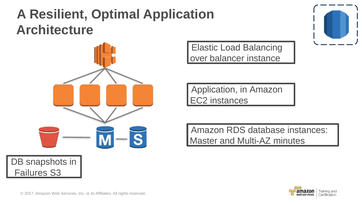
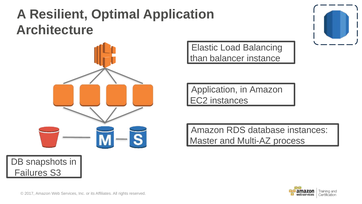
over: over -> than
minutes: minutes -> process
